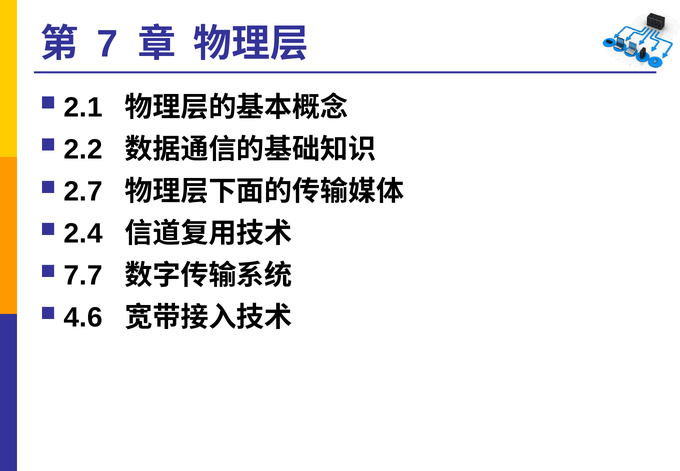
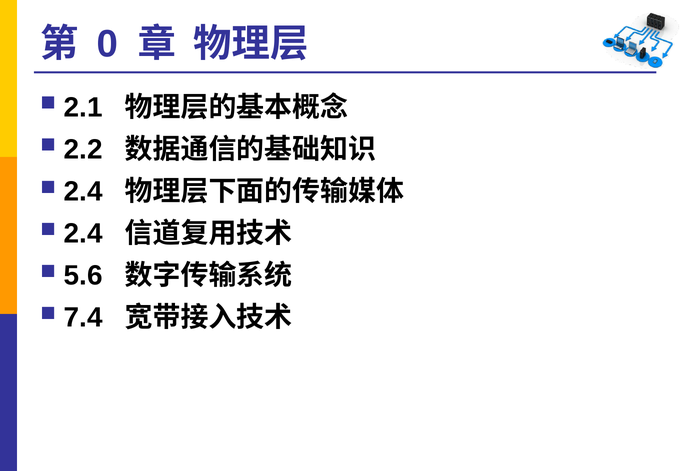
7: 7 -> 0
2.7 at (83, 191): 2.7 -> 2.4
7.7: 7.7 -> 5.6
4.6: 4.6 -> 7.4
